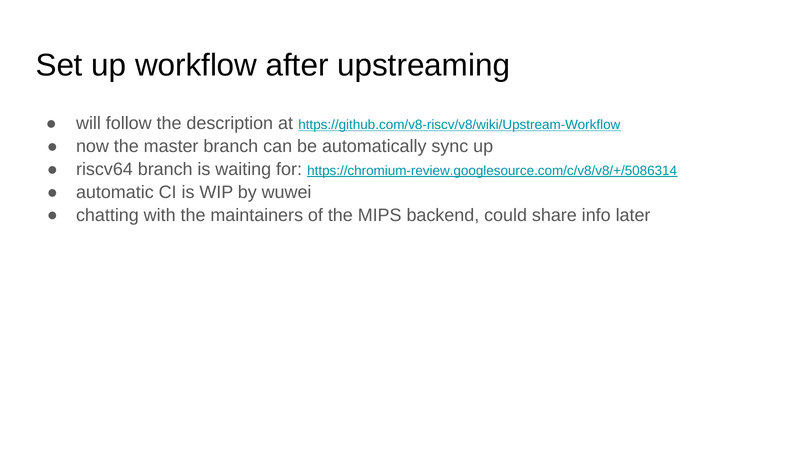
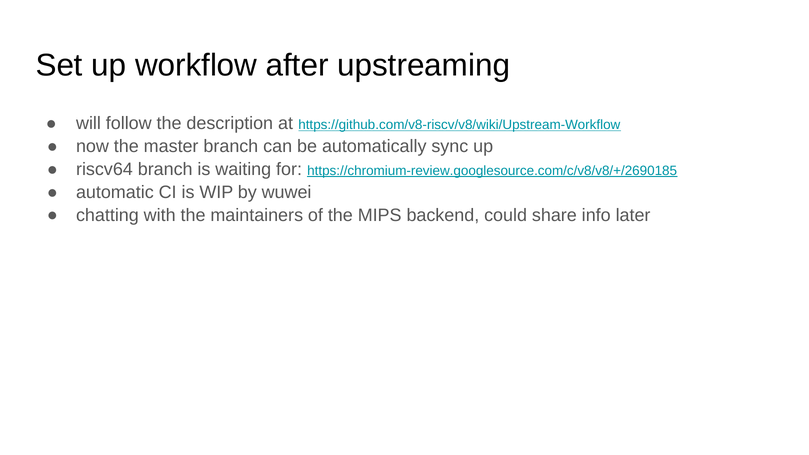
https://chromium-review.googlesource.com/c/v8/v8/+/5086314: https://chromium-review.googlesource.com/c/v8/v8/+/5086314 -> https://chromium-review.googlesource.com/c/v8/v8/+/2690185
